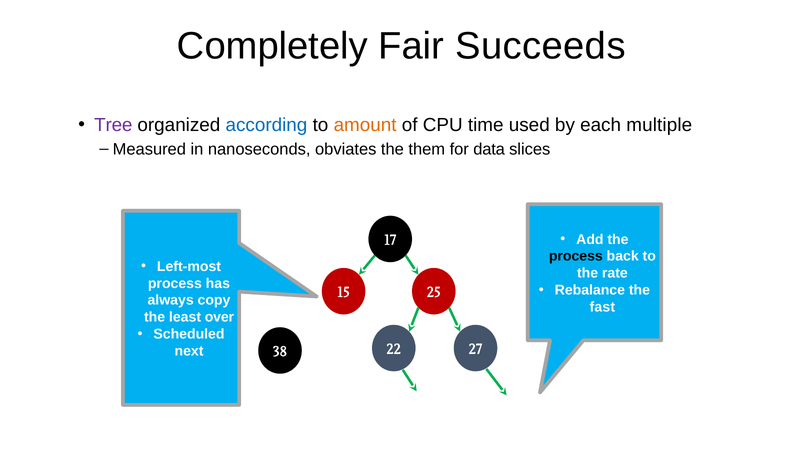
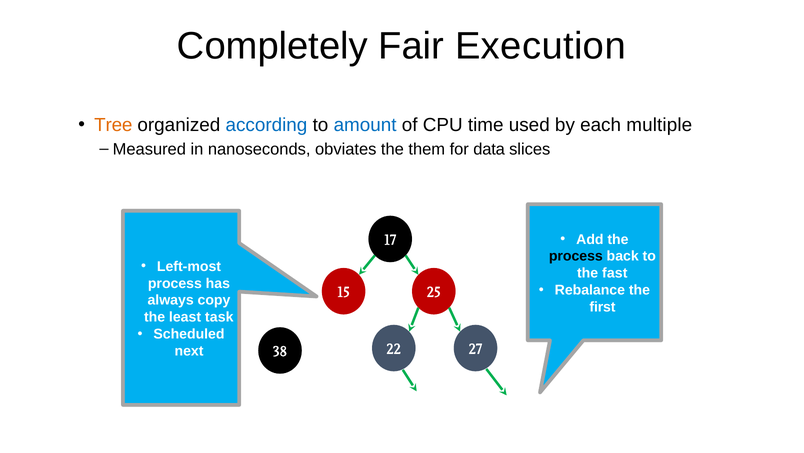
Succeeds: Succeeds -> Execution
Tree colour: purple -> orange
amount colour: orange -> blue
rate: rate -> fast
fast: fast -> first
over: over -> task
